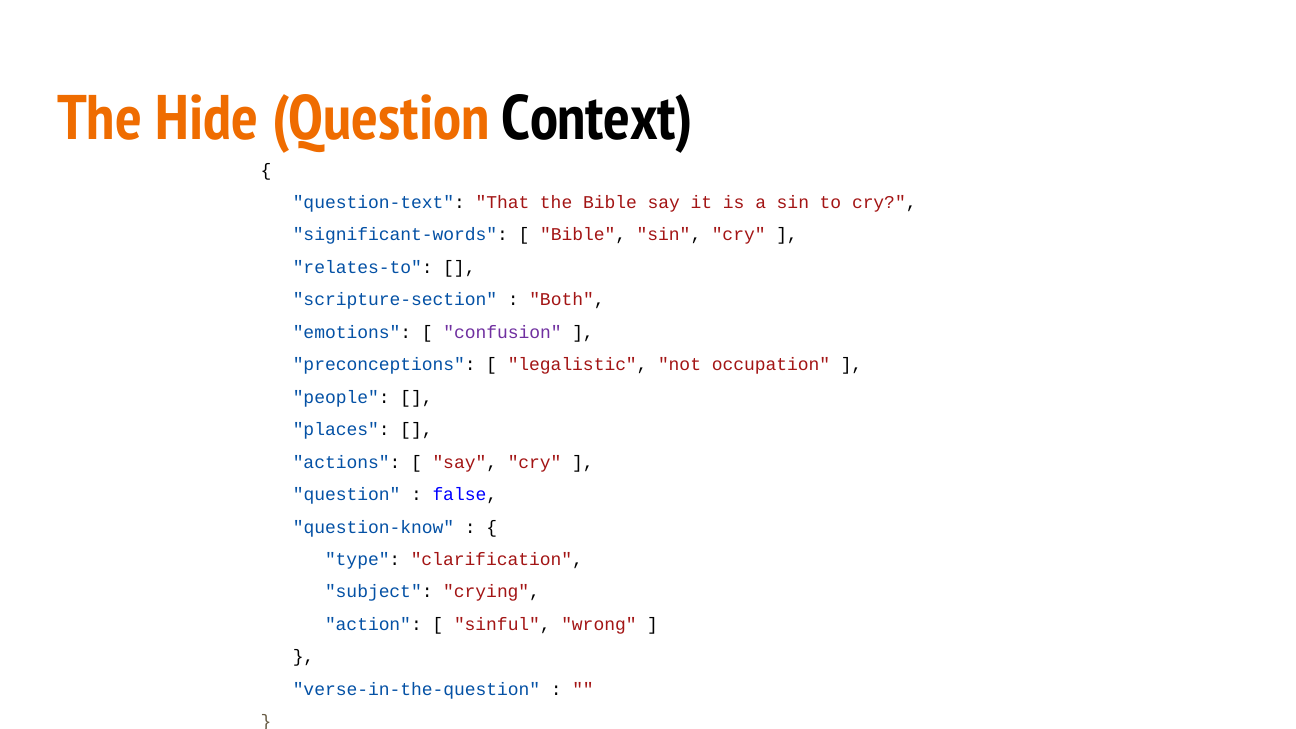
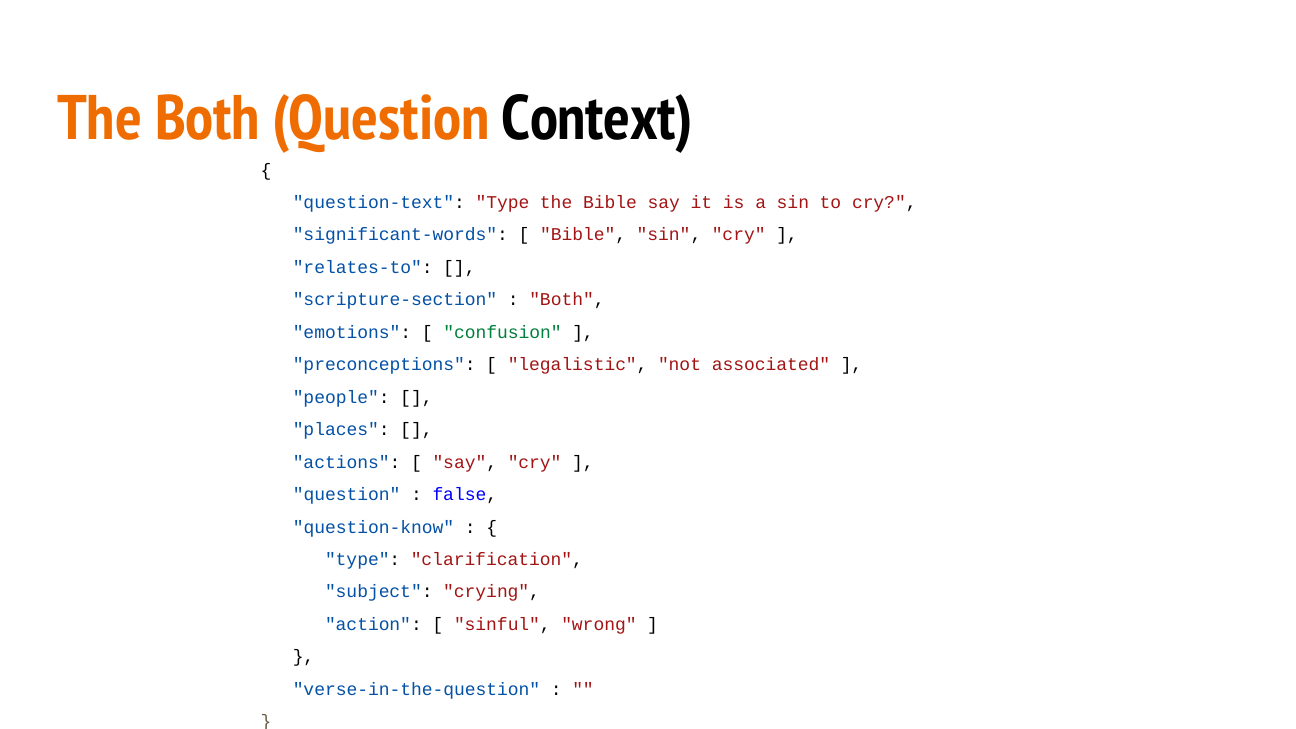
The Hide: Hide -> Both
question-text That: That -> Type
confusion colour: purple -> green
occupation: occupation -> associated
